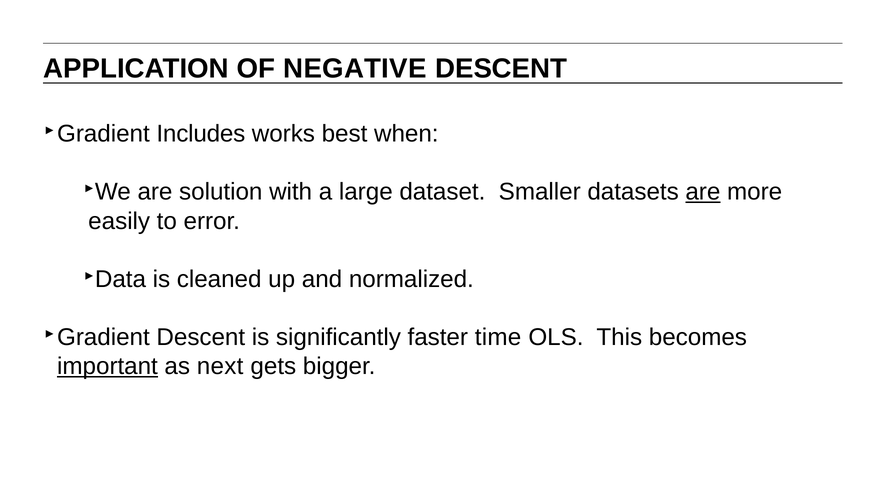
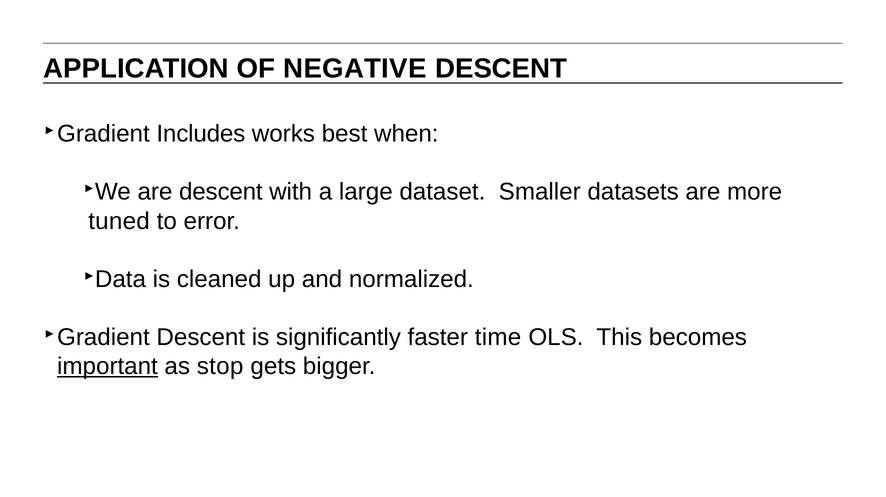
are solution: solution -> descent
are at (703, 192) underline: present -> none
easily: easily -> tuned
next: next -> stop
